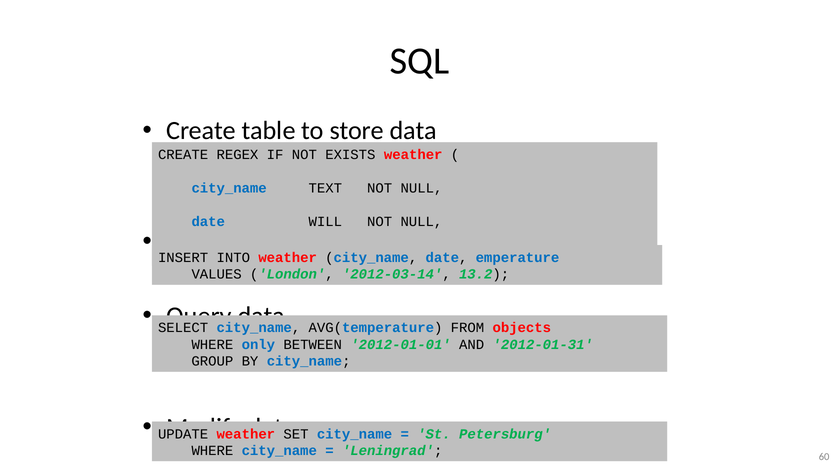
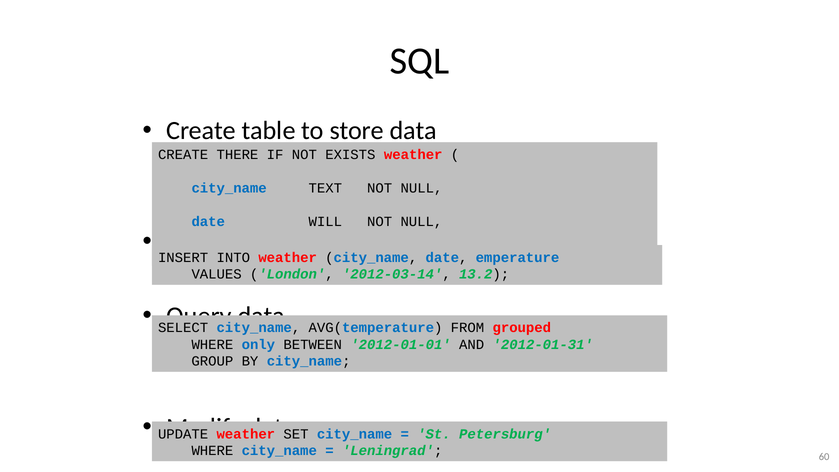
REGEX: REGEX -> THERE
objects: objects -> grouped
